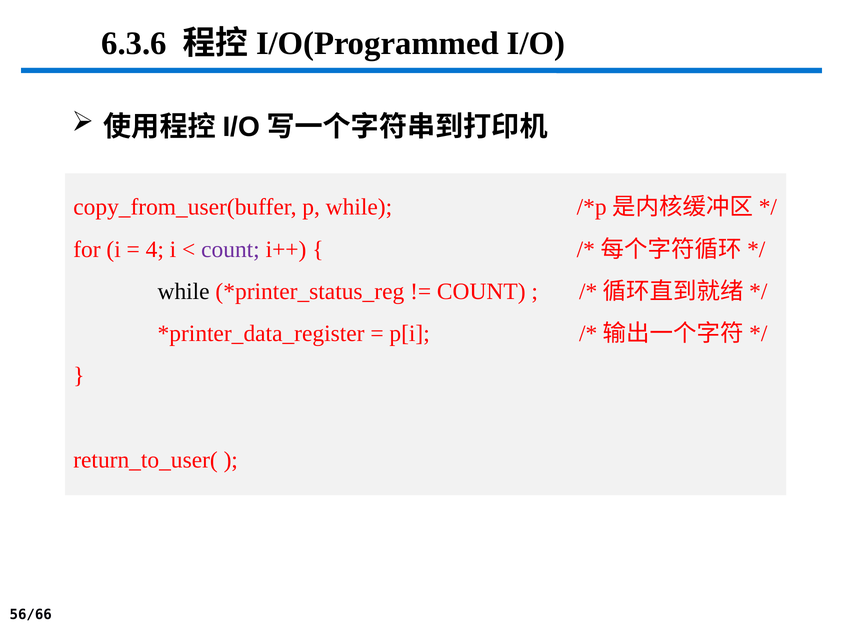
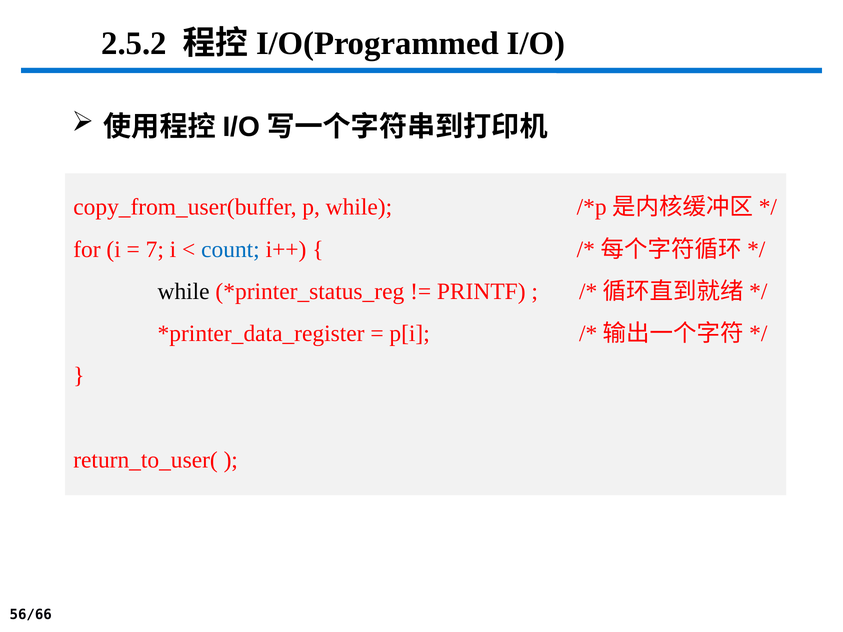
6.3.6: 6.3.6 -> 2.5.2
4: 4 -> 7
count at (230, 249) colour: purple -> blue
COUNT at (481, 292): COUNT -> PRINTF
